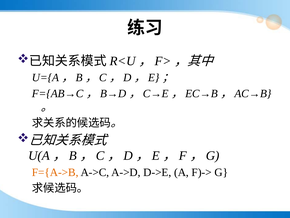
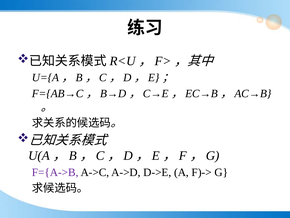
F={A->B colour: orange -> purple
